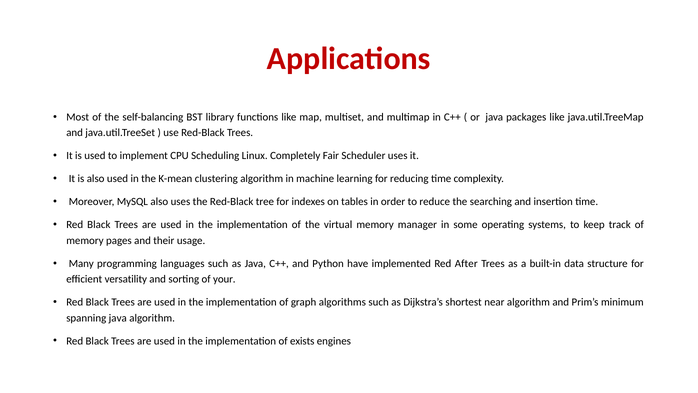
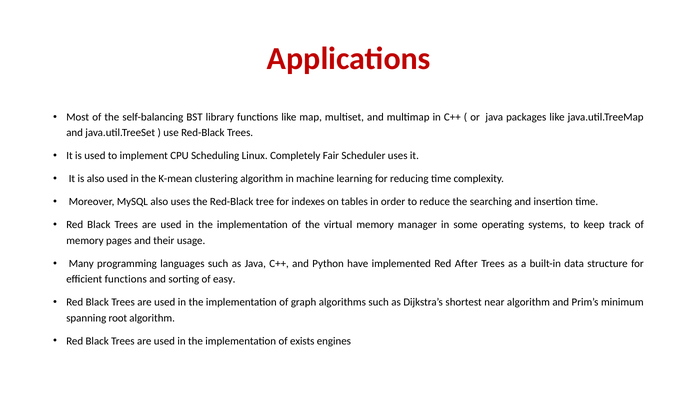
efficient versatility: versatility -> functions
your: your -> easy
spanning java: java -> root
